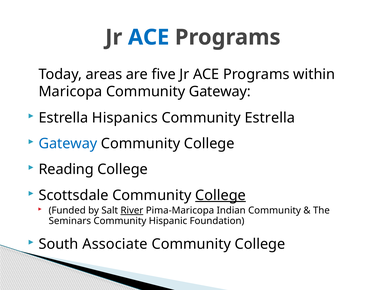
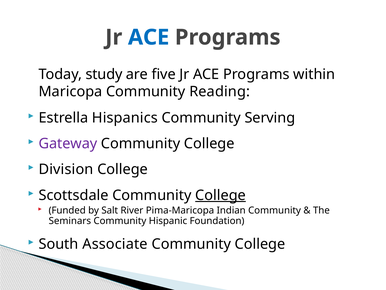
areas: areas -> study
Community Gateway: Gateway -> Reading
Community Estrella: Estrella -> Serving
Gateway at (68, 143) colour: blue -> purple
Reading: Reading -> Division
River underline: present -> none
